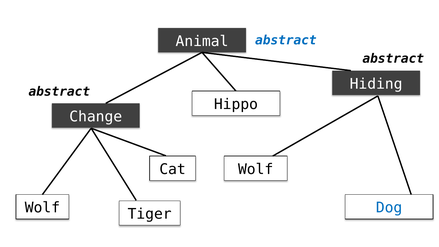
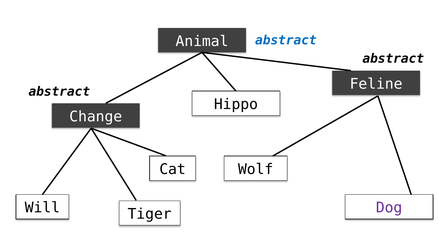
Hiding: Hiding -> Feline
Wolf at (42, 208): Wolf -> Will
Dog colour: blue -> purple
